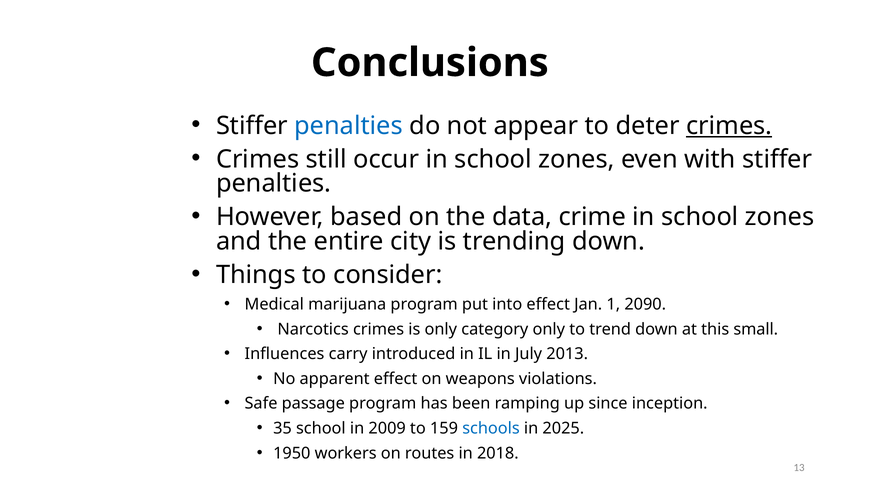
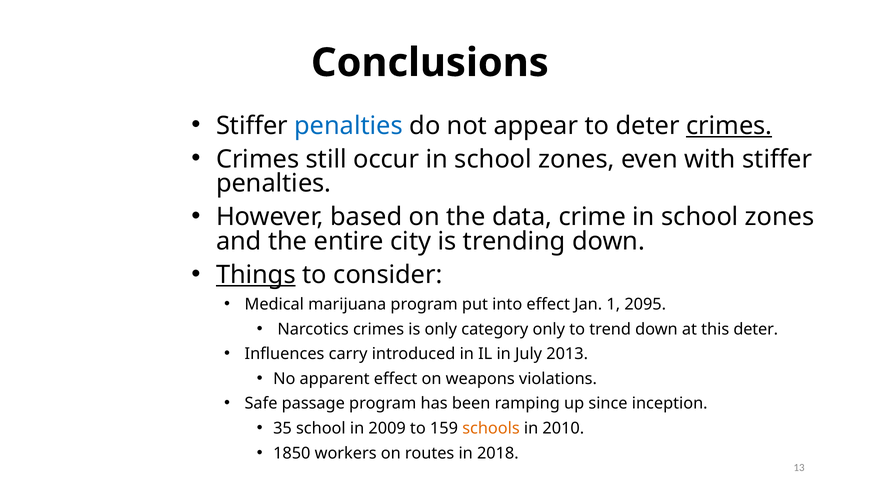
Things underline: none -> present
2090: 2090 -> 2095
this small: small -> deter
schools colour: blue -> orange
2025: 2025 -> 2010
1950: 1950 -> 1850
